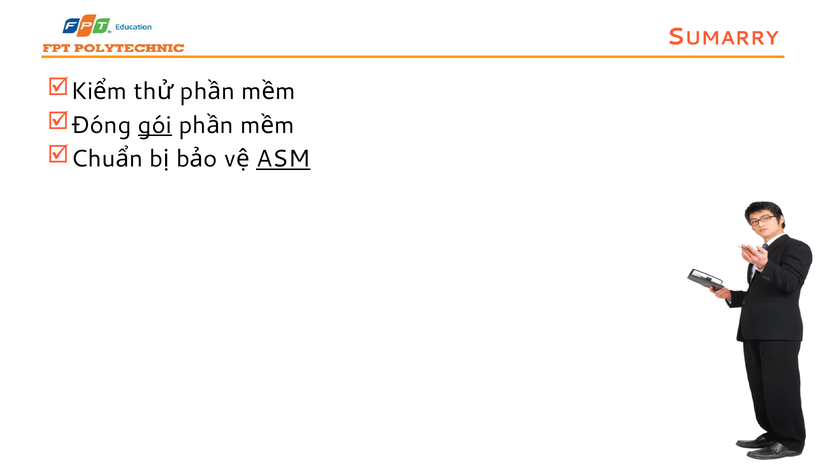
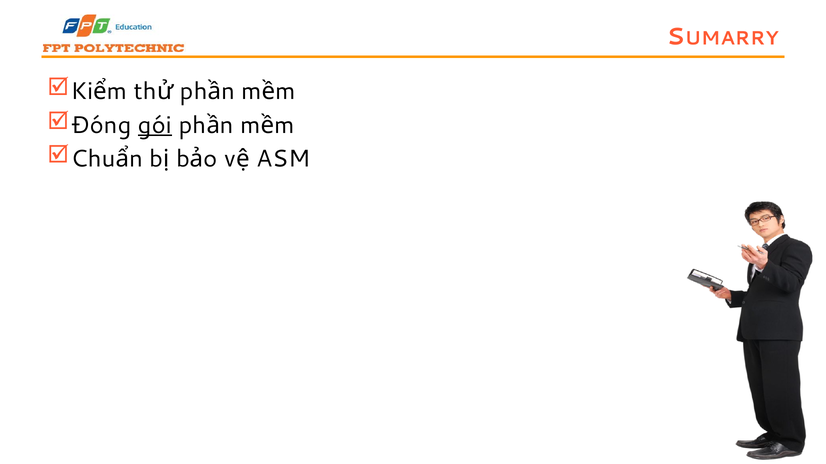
ASM underline: present -> none
